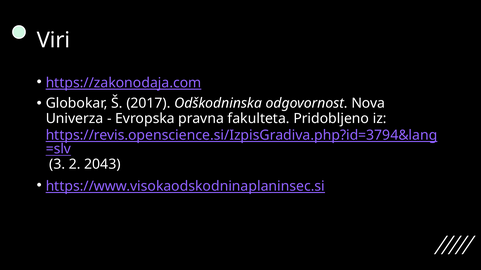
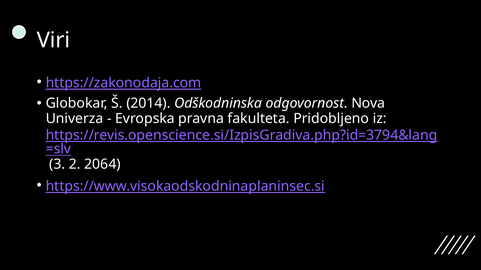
2017: 2017 -> 2014
2043: 2043 -> 2064
